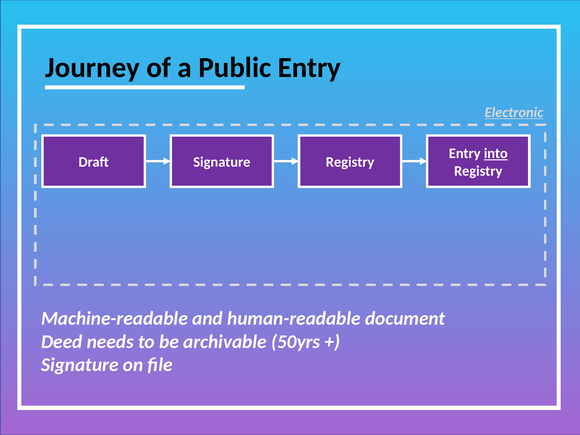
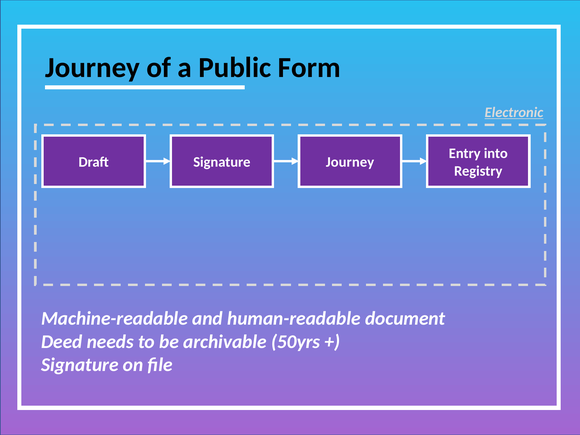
Public Entry: Entry -> Form
into underline: present -> none
Signature Registry: Registry -> Journey
